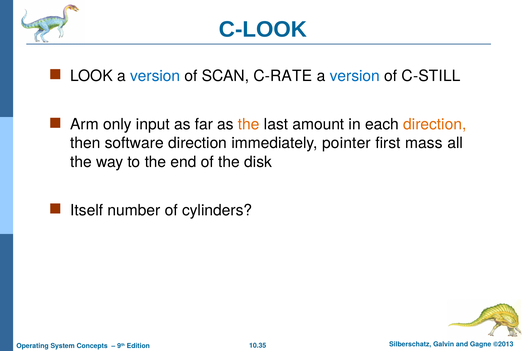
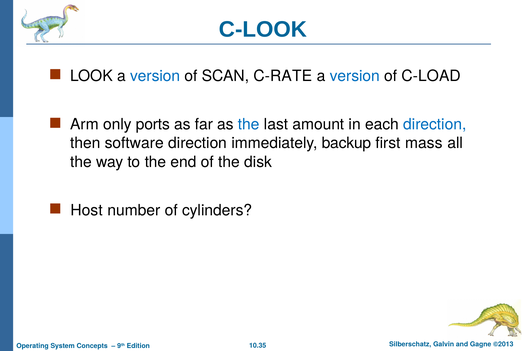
C-STILL: C-STILL -> C-LOAD
input: input -> ports
the at (249, 124) colour: orange -> blue
direction at (435, 124) colour: orange -> blue
pointer: pointer -> backup
Itself: Itself -> Host
